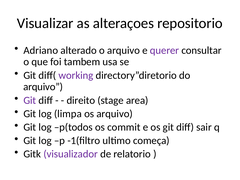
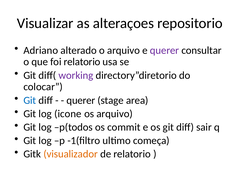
foi tambem: tambem -> relatorio
arquivo at (43, 87): arquivo -> colocar
Git at (30, 100) colour: purple -> blue
direito at (81, 100): direito -> querer
limpa: limpa -> icone
visualizador colour: purple -> orange
